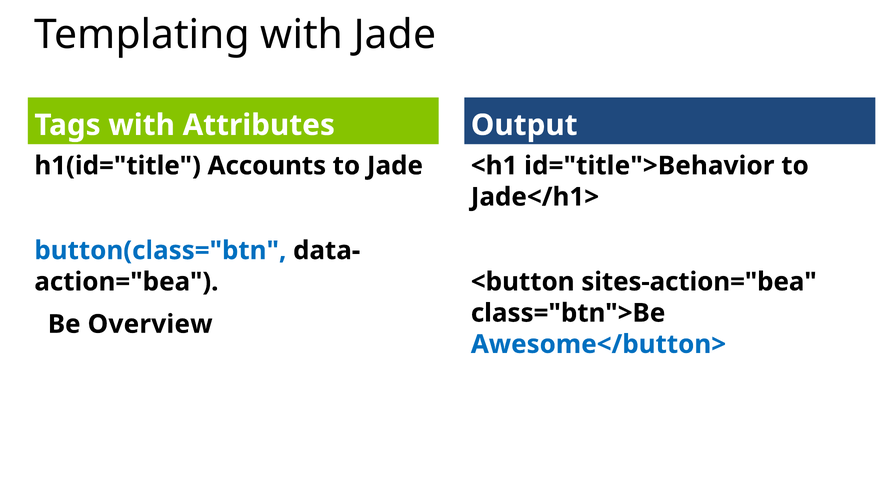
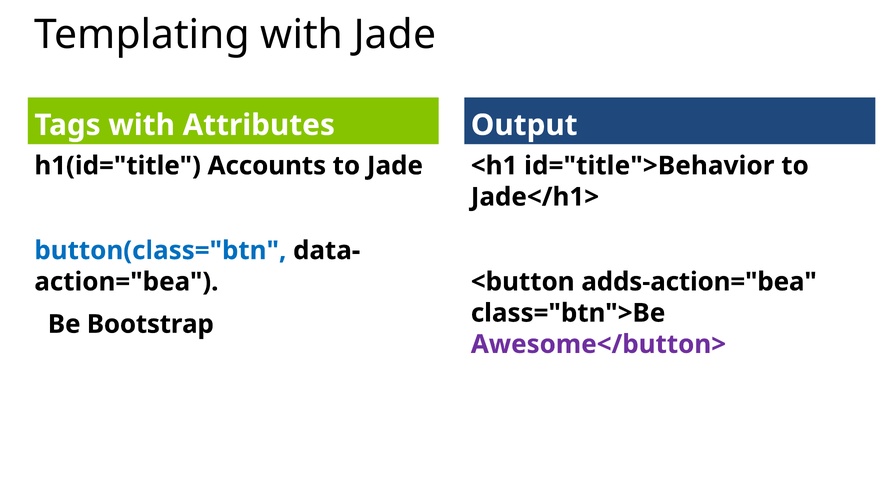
sites-action="bea: sites-action="bea -> adds-action="bea
Overview: Overview -> Bootstrap
Awesome</button> colour: blue -> purple
